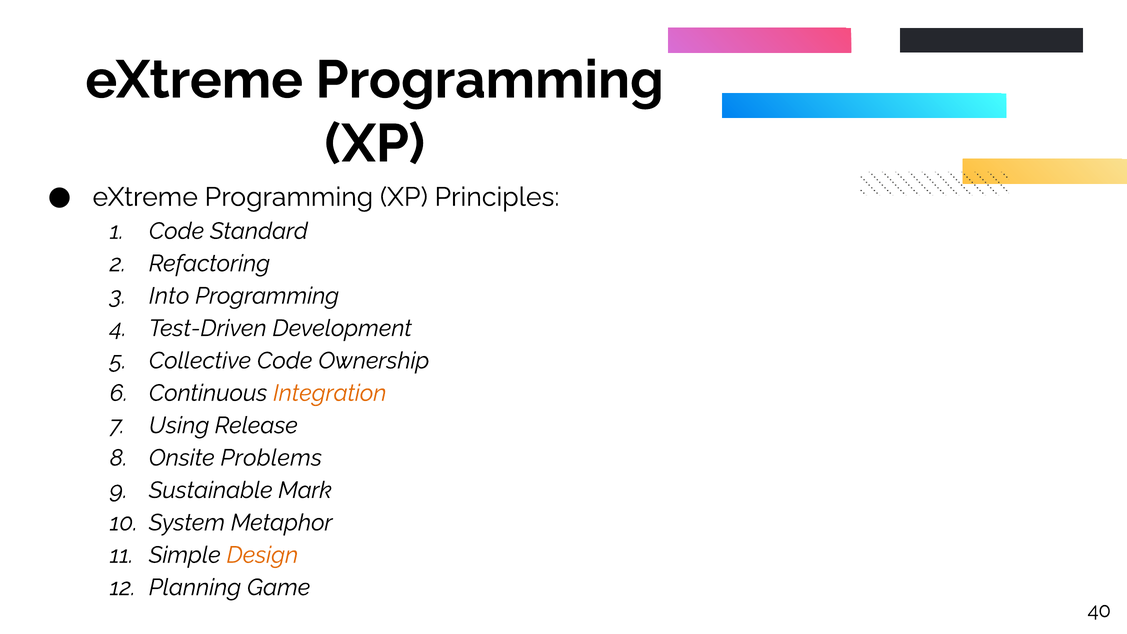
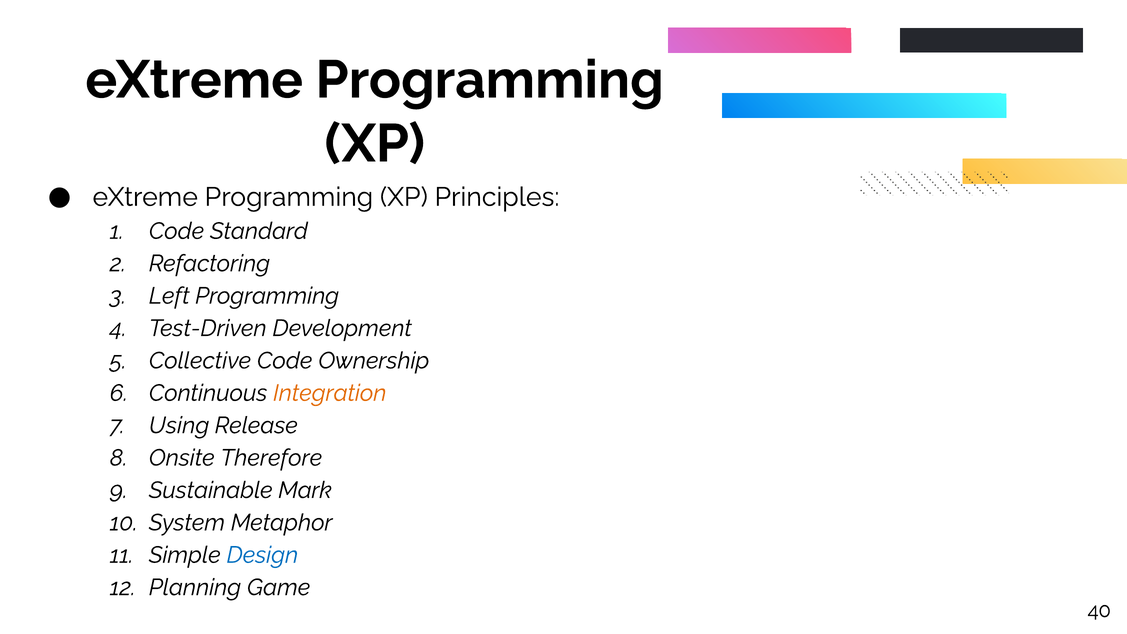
Into: Into -> Left
Problems: Problems -> Therefore
Design colour: orange -> blue
